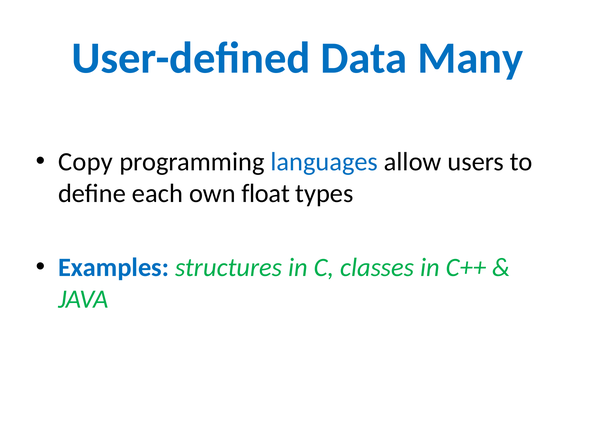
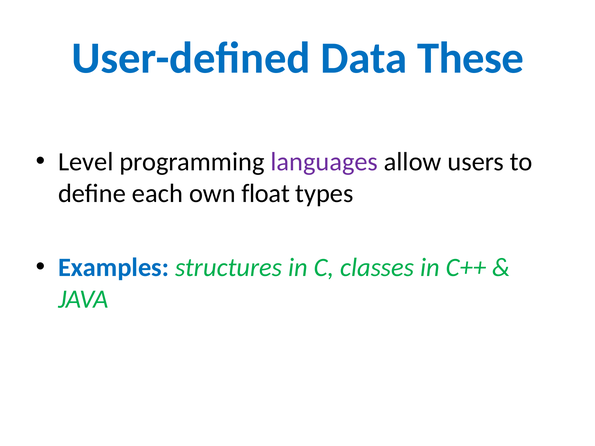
Many: Many -> These
Copy: Copy -> Level
languages colour: blue -> purple
